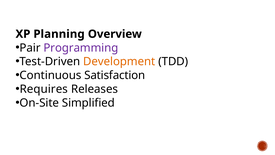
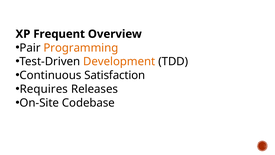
Planning: Planning -> Frequent
Programming colour: purple -> orange
Simplified: Simplified -> Codebase
